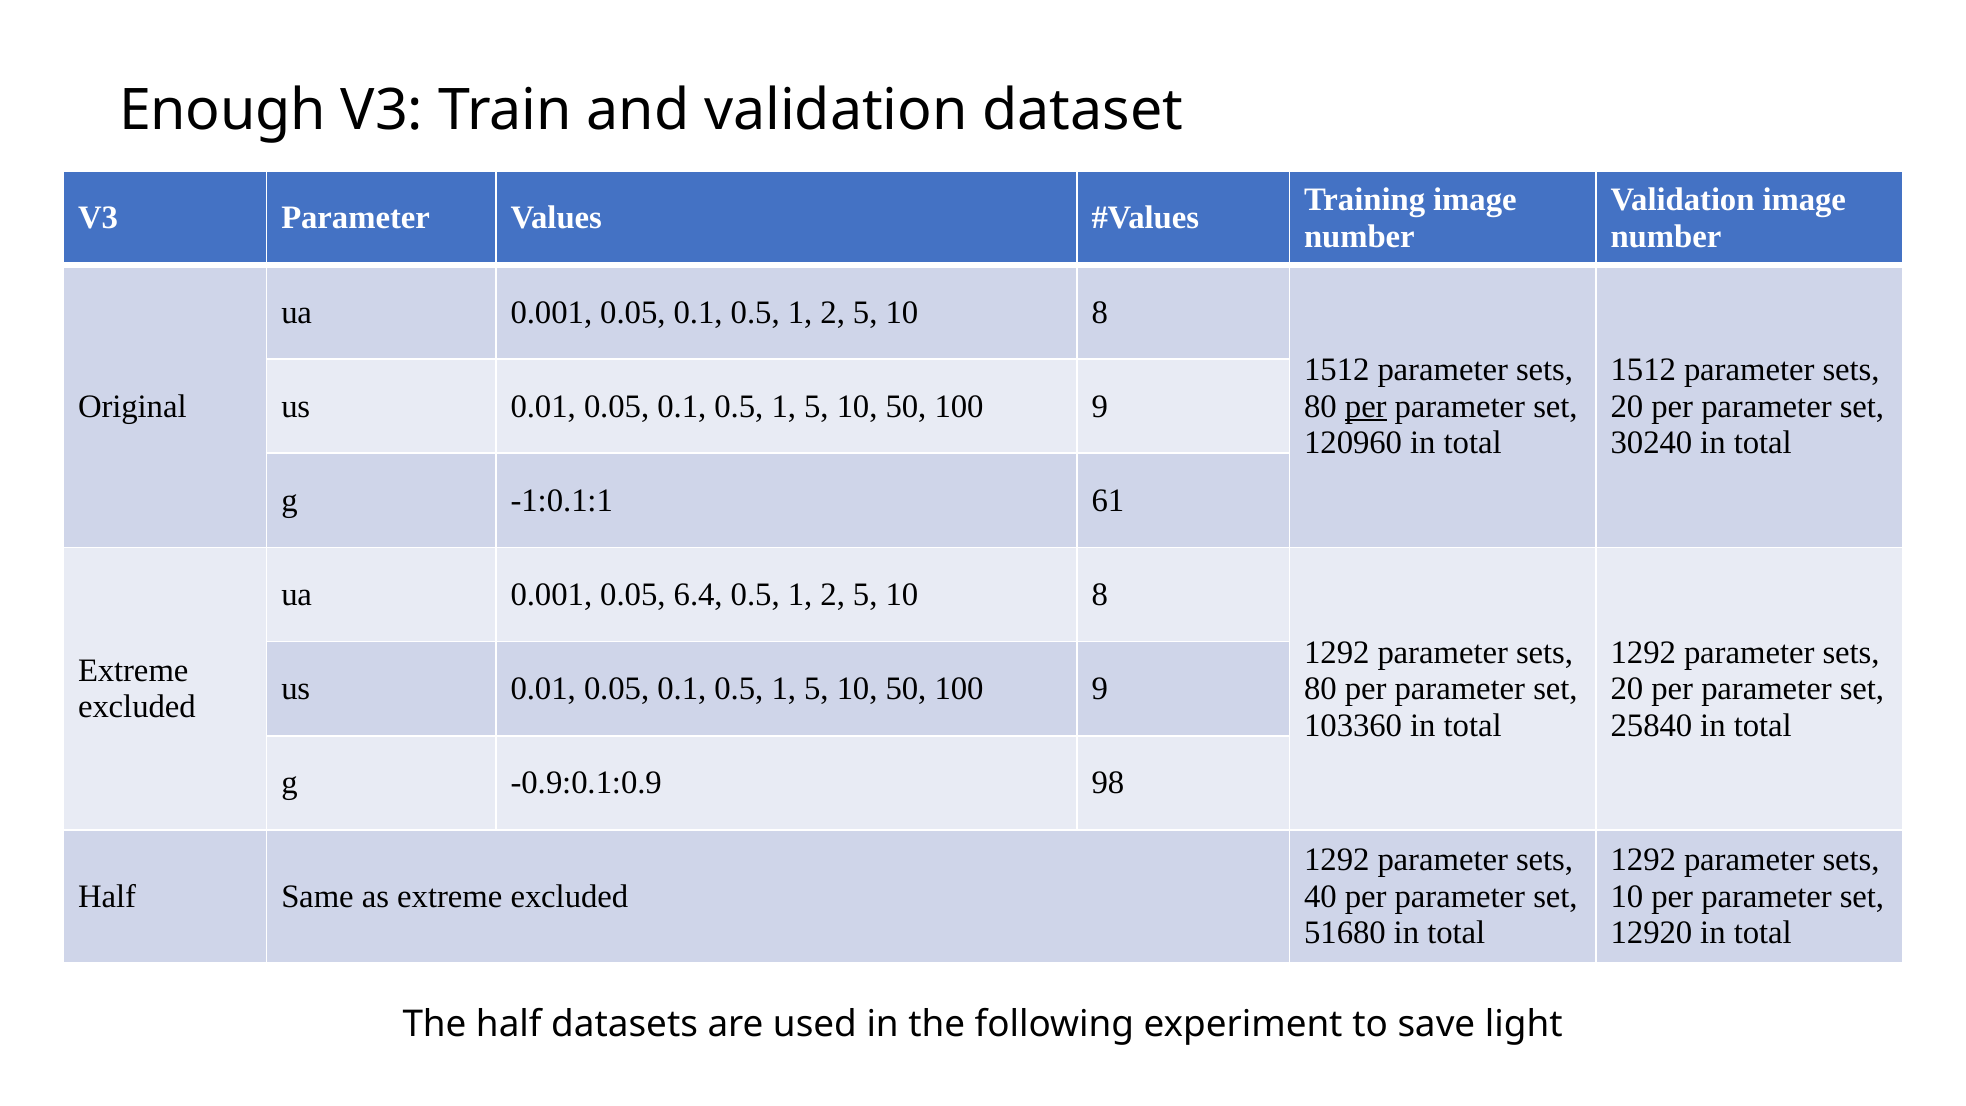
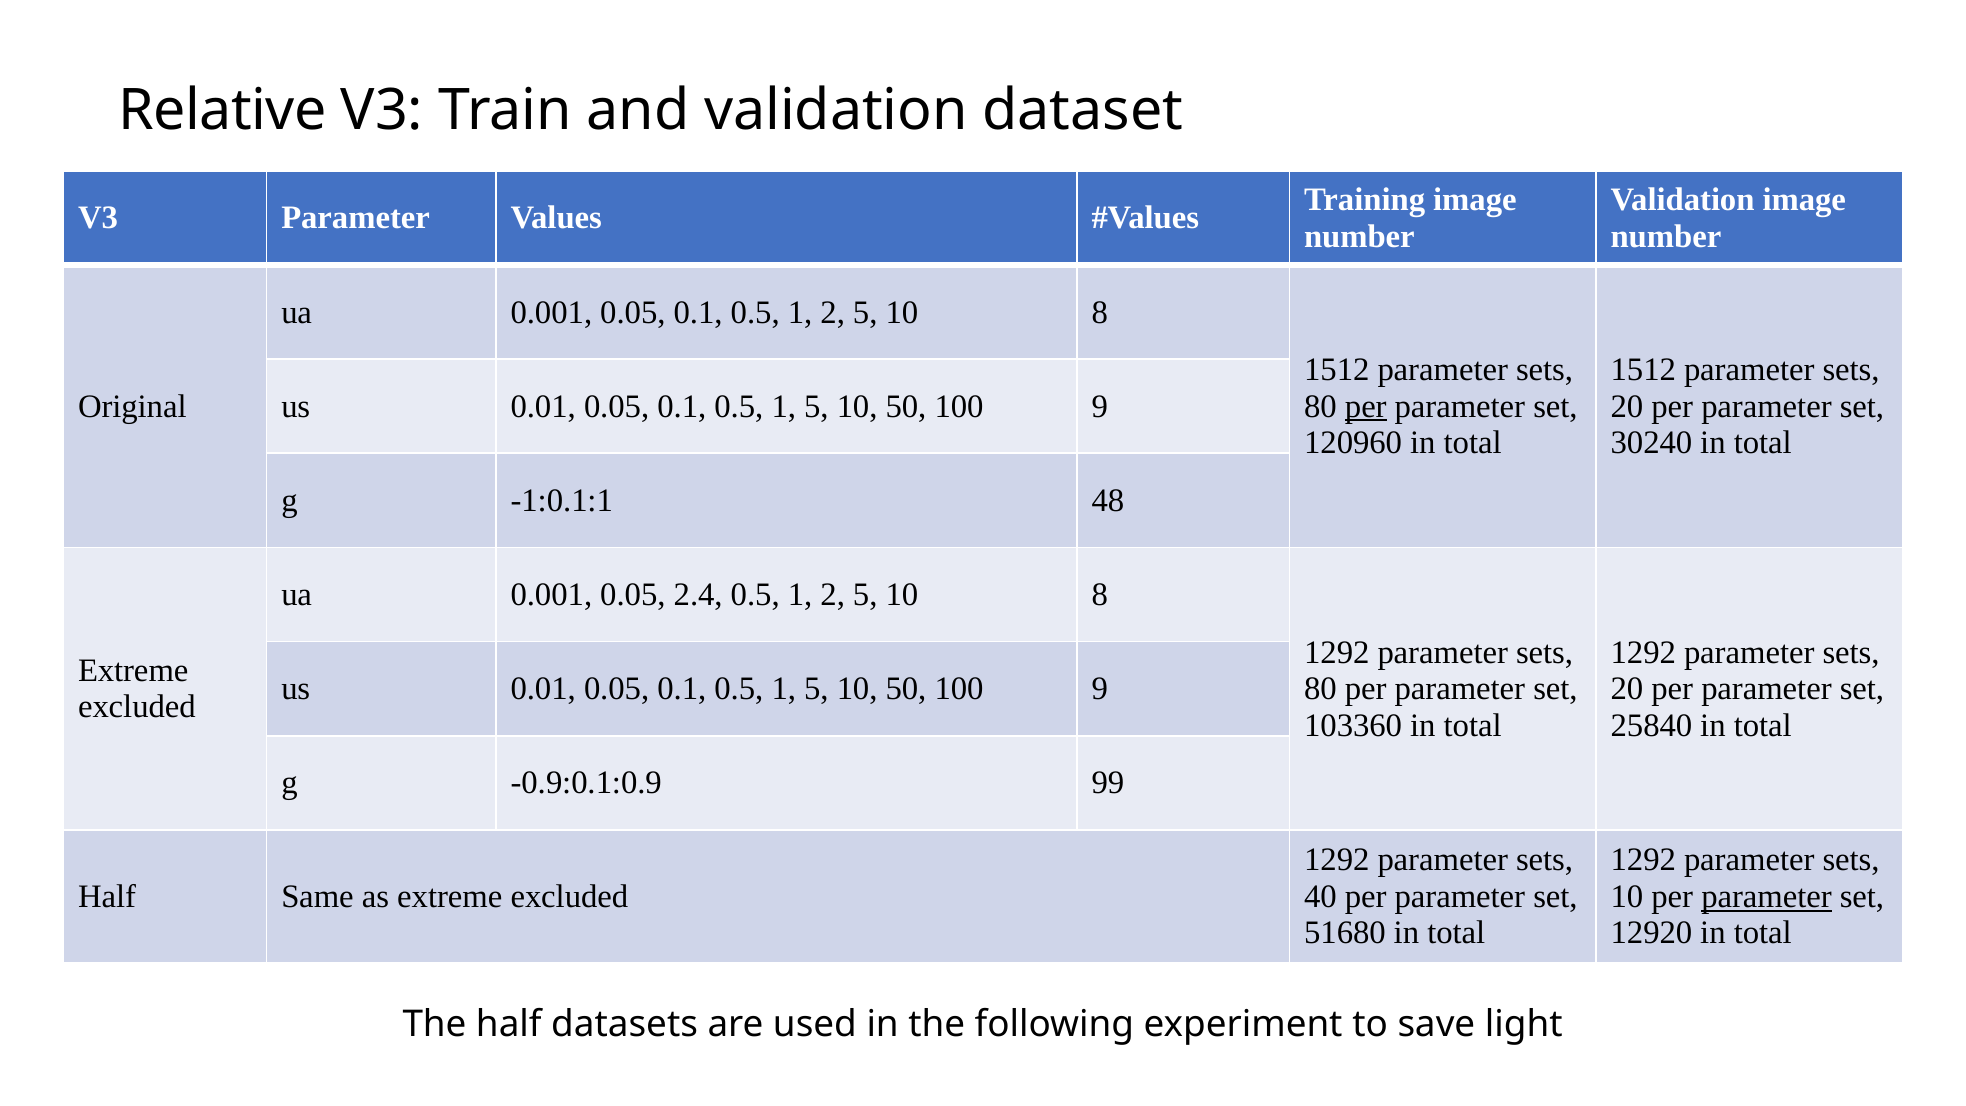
Enough: Enough -> Relative
61: 61 -> 48
6.4: 6.4 -> 2.4
98: 98 -> 99
parameter at (1766, 896) underline: none -> present
